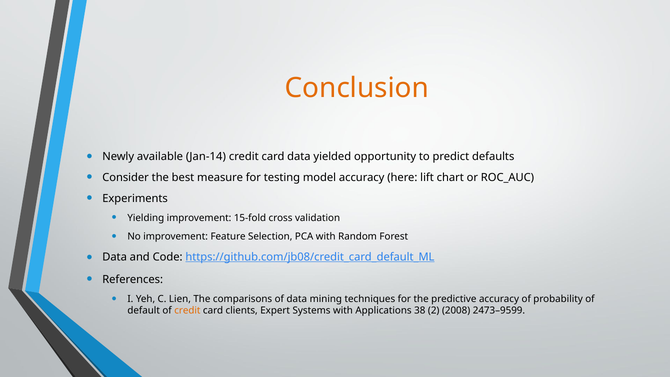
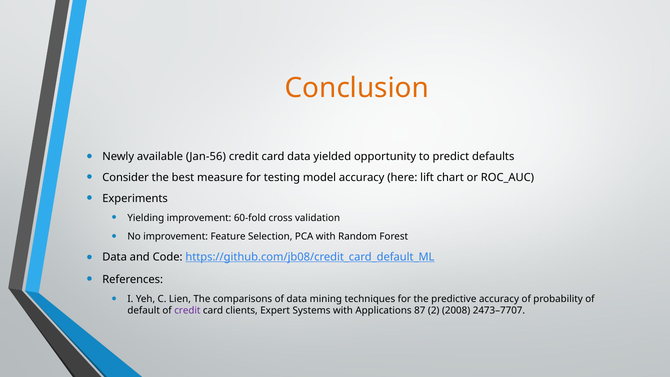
Jan-14: Jan-14 -> Jan-56
15-fold: 15-fold -> 60-fold
credit at (187, 311) colour: orange -> purple
38: 38 -> 87
2473–9599: 2473–9599 -> 2473–7707
